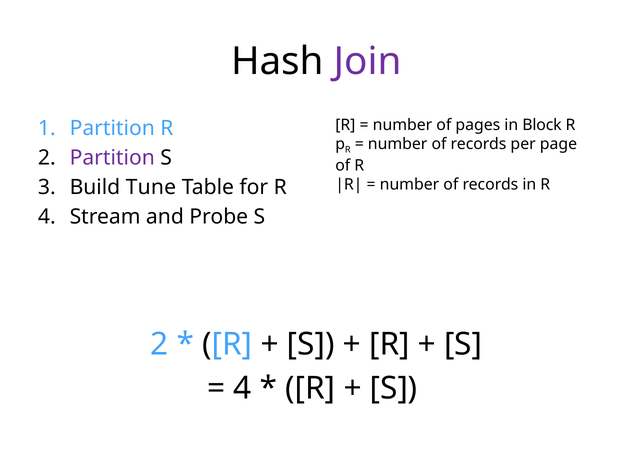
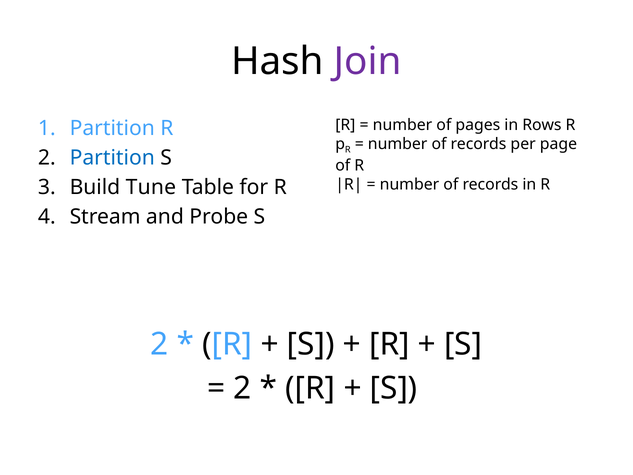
Block: Block -> Rows
Partition at (112, 158) colour: purple -> blue
4 at (242, 388): 4 -> 2
